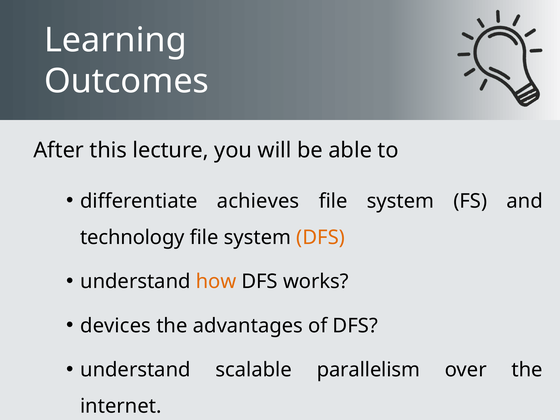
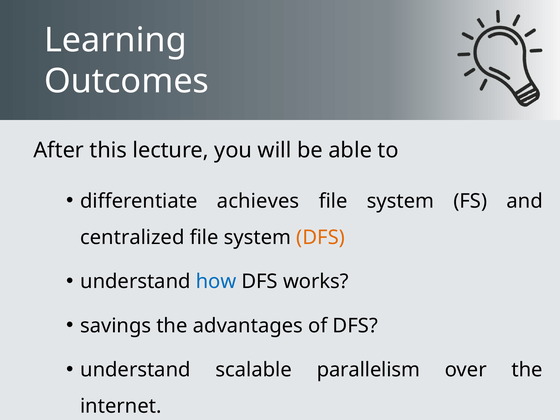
technology: technology -> centralized
how colour: orange -> blue
devices: devices -> savings
